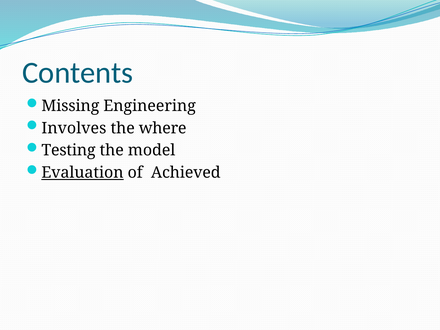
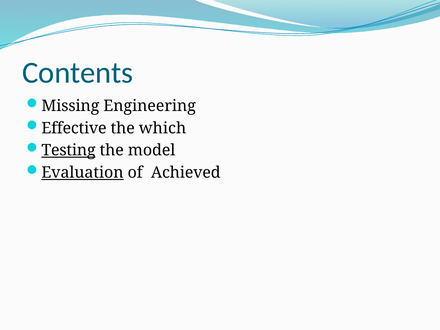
Involves: Involves -> Effective
where: where -> which
Testing underline: none -> present
